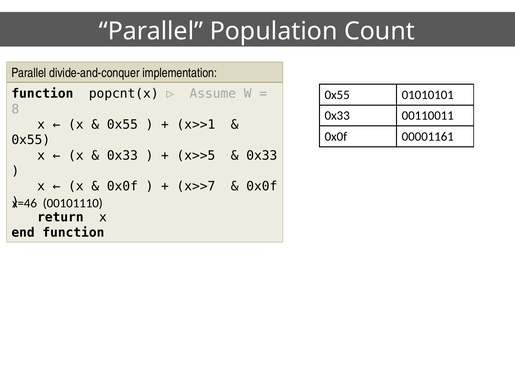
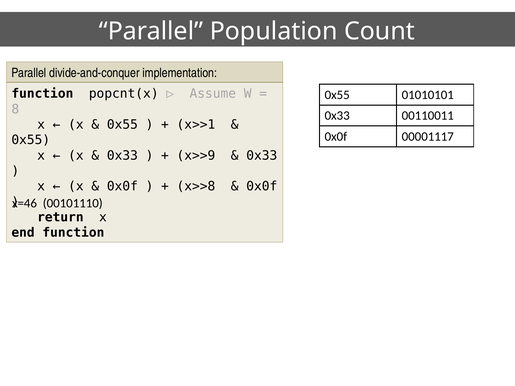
00001161: 00001161 -> 00001117
x>>5: x>>5 -> x>>9
x>>7: x>>7 -> x>>8
